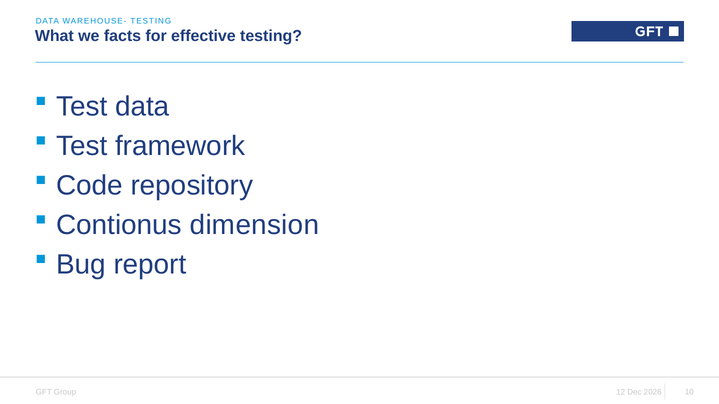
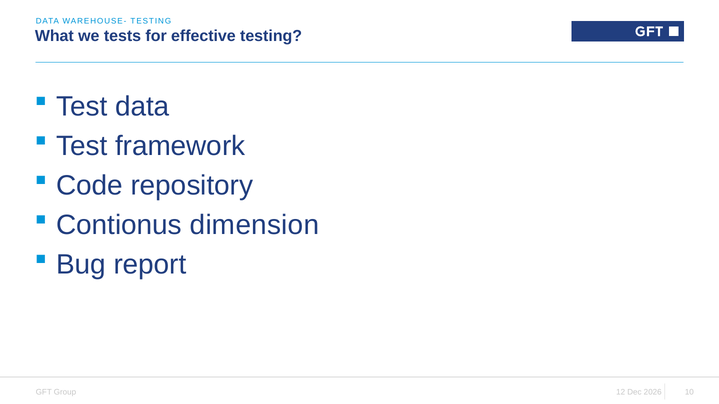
facts: facts -> tests
